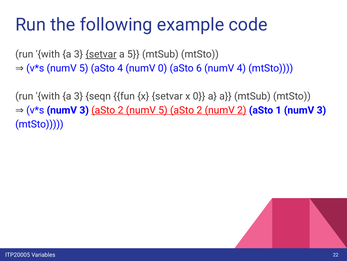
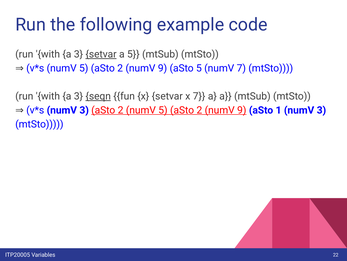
4 at (120, 68): 4 -> 2
0 at (163, 68): 0 -> 9
aSto 6: 6 -> 5
numV 4: 4 -> 7
seqn underline: none -> present
x 0: 0 -> 7
2 at (242, 110): 2 -> 9
